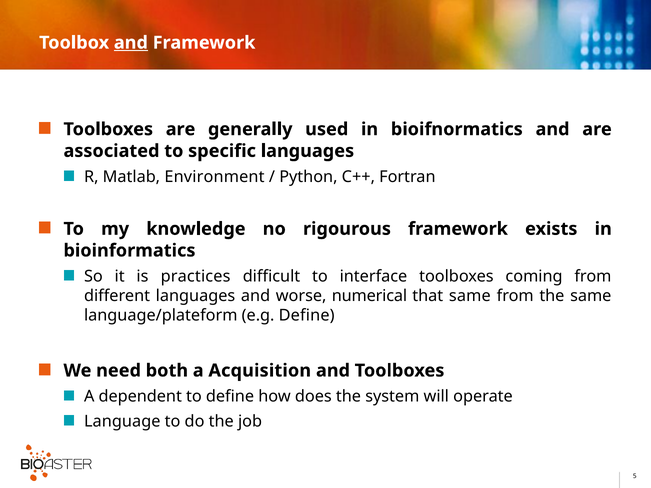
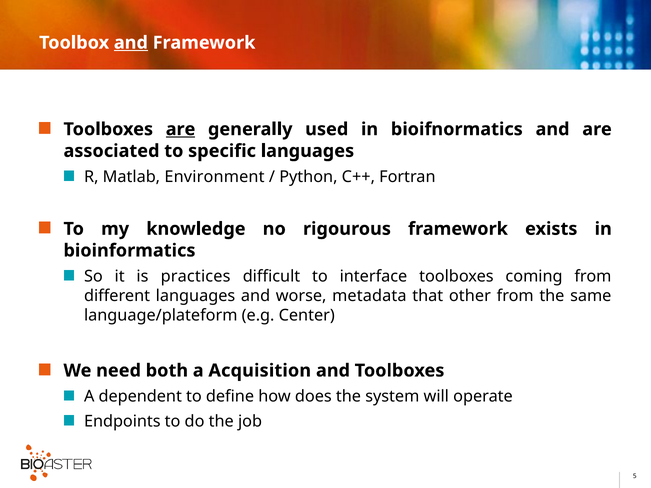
are at (181, 129) underline: none -> present
numerical: numerical -> metadata
that same: same -> other
e.g Define: Define -> Center
Language: Language -> Endpoints
